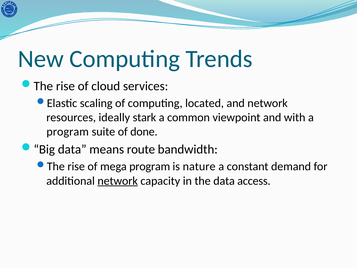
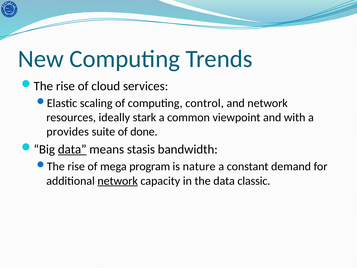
located: located -> control
program at (68, 132): program -> provides
data at (72, 149) underline: none -> present
route: route -> stasis
access: access -> classic
